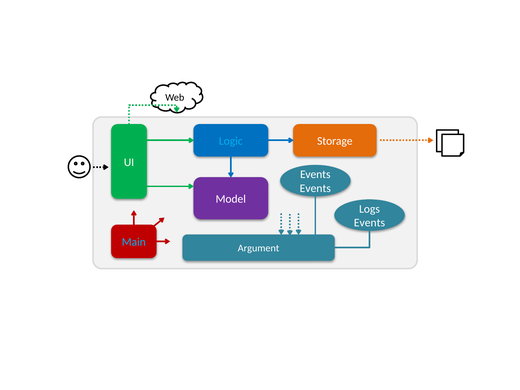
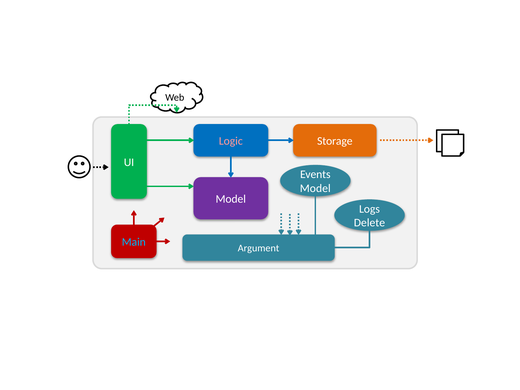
Logic colour: light blue -> pink
Events at (315, 188): Events -> Model
Events at (369, 223): Events -> Delete
